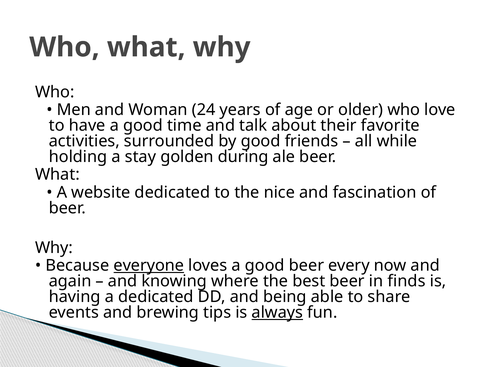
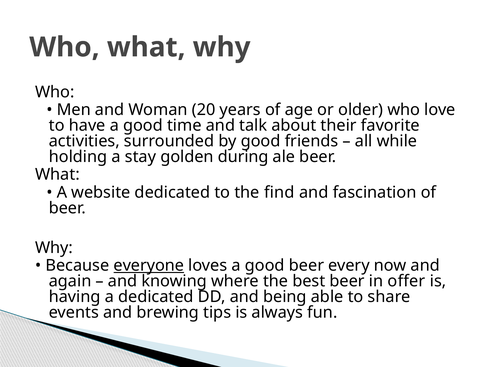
24: 24 -> 20
nice: nice -> find
finds: finds -> offer
always underline: present -> none
